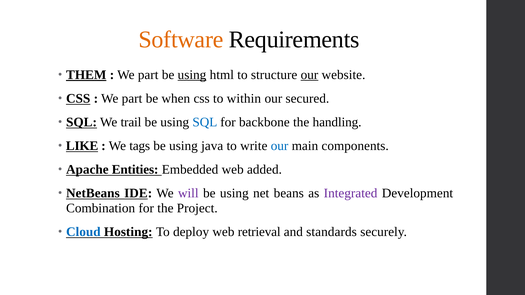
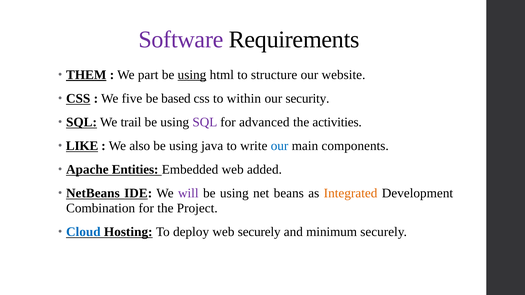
Software colour: orange -> purple
our at (309, 75) underline: present -> none
part at (132, 99): part -> five
when: when -> based
secured: secured -> security
SQL at (205, 122) colour: blue -> purple
backbone: backbone -> advanced
handling: handling -> activities
tags: tags -> also
Integrated colour: purple -> orange
web retrieval: retrieval -> securely
standards: standards -> minimum
